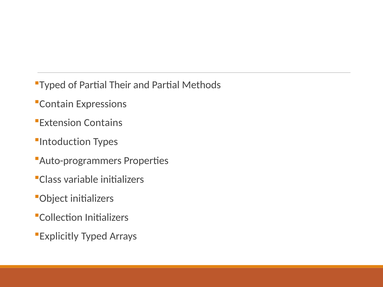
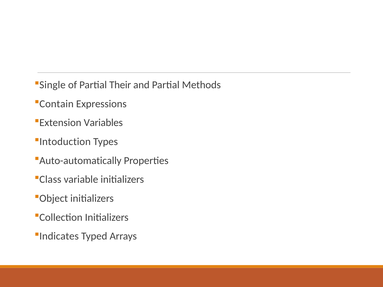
Typed at (53, 85): Typed -> Single
Contains: Contains -> Variables
Auto-programmers: Auto-programmers -> Auto-automatically
Explicitly: Explicitly -> Indicates
